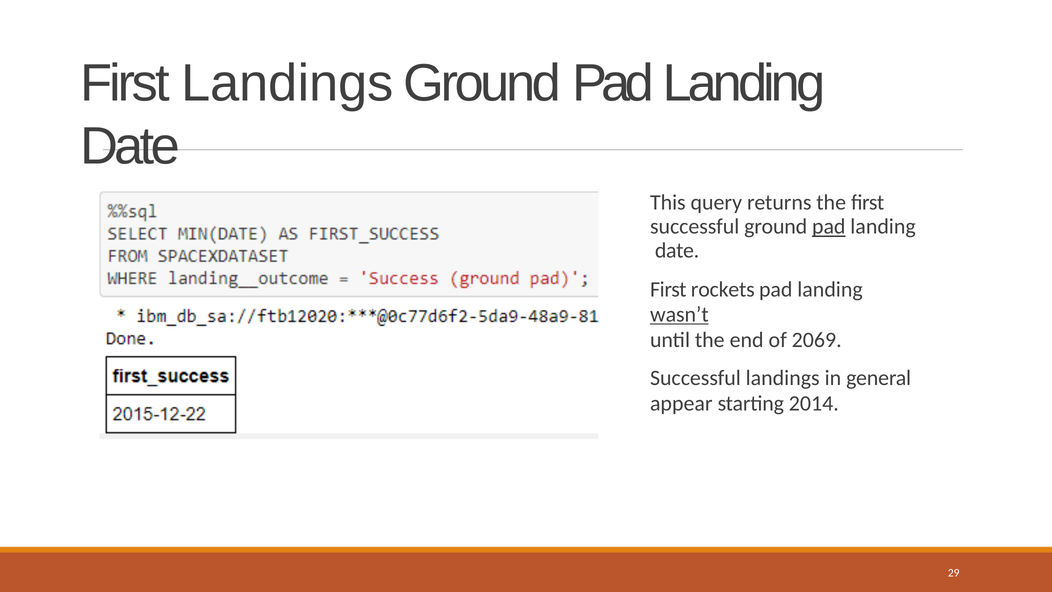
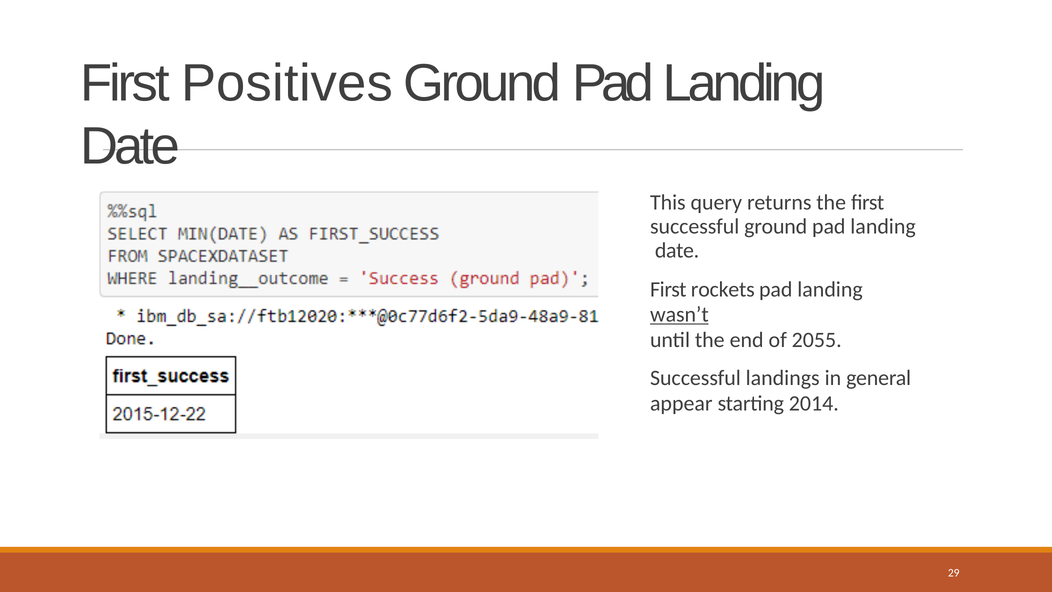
First Landings: Landings -> Positives
pad at (829, 227) underline: present -> none
2069: 2069 -> 2055
